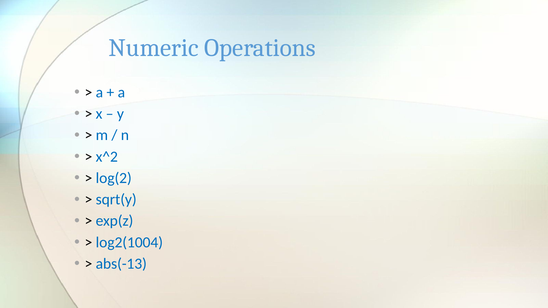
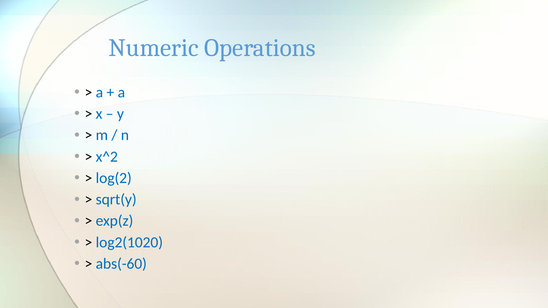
log2(1004: log2(1004 -> log2(1020
abs(-13: abs(-13 -> abs(-60
